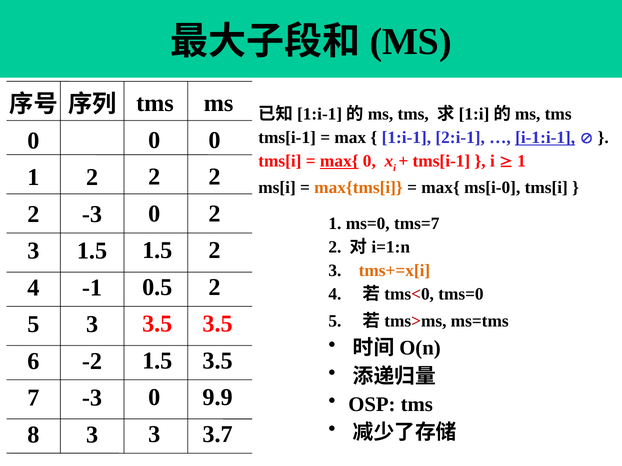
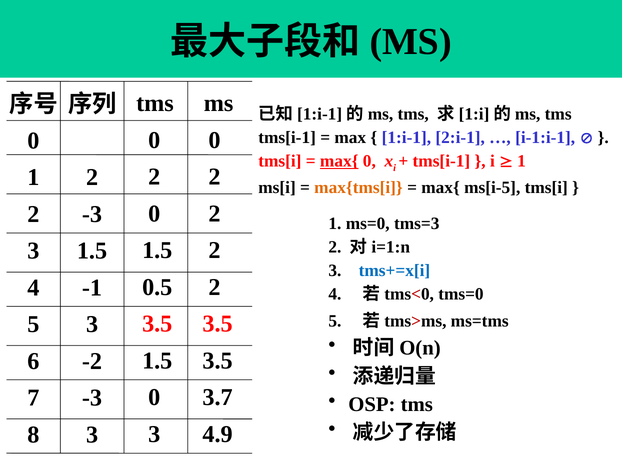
i-1:i-1 underline: present -> none
ms[i-0: ms[i-0 -> ms[i-5
tms=7: tms=7 -> tms=3
tms+=x[i colour: orange -> blue
9.9: 9.9 -> 3.7
3.7: 3.7 -> 4.9
